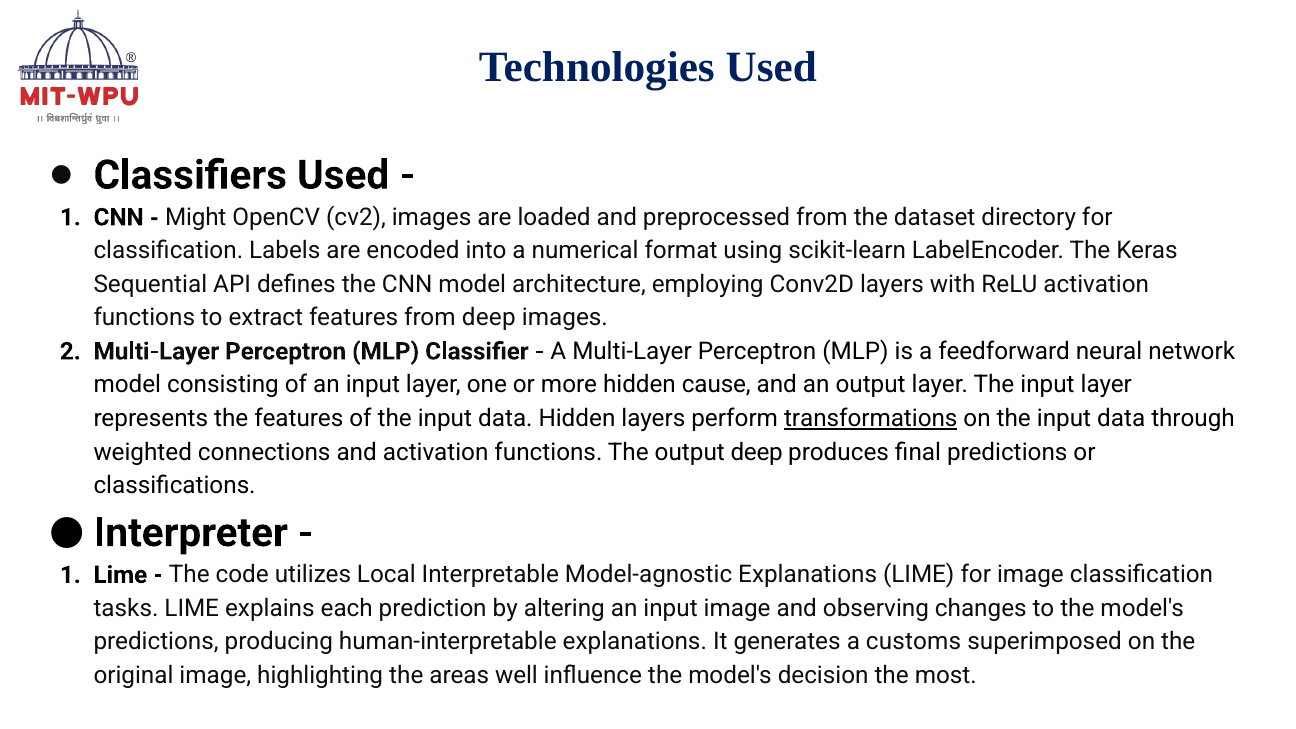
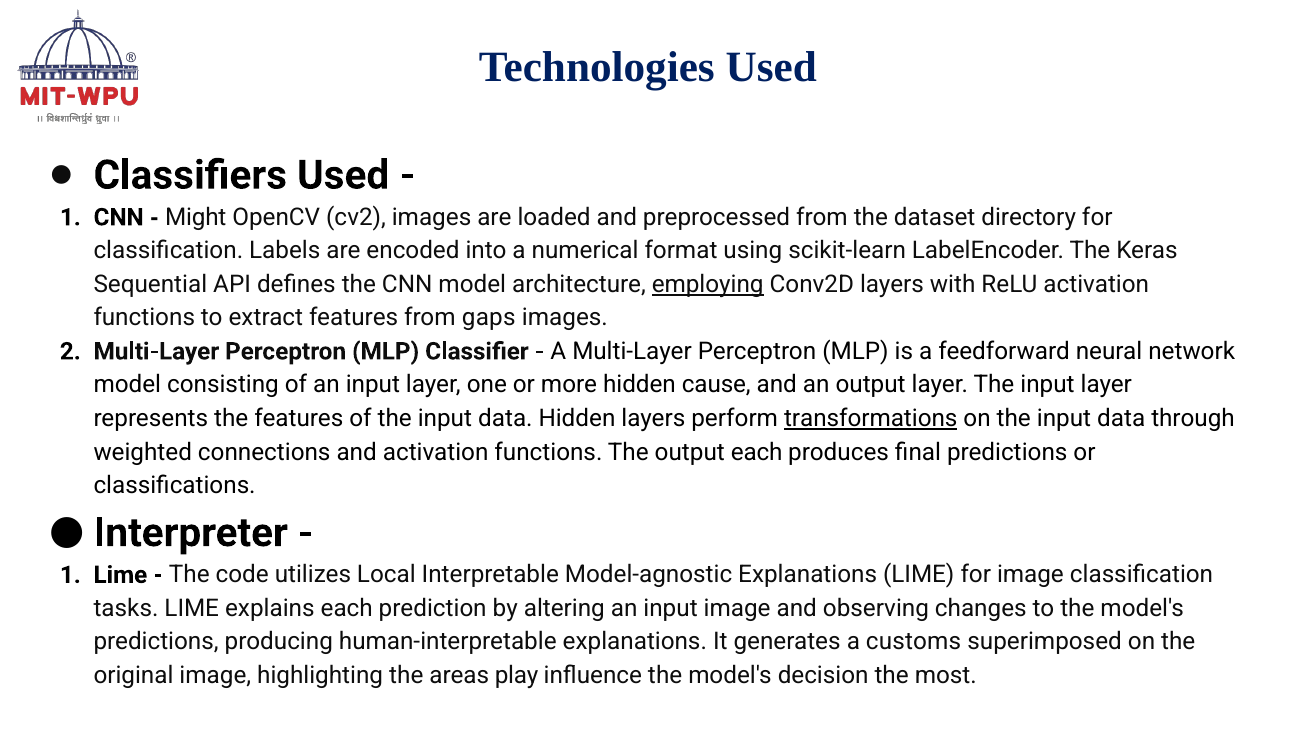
employing underline: none -> present
from deep: deep -> gaps
output deep: deep -> each
well: well -> play
